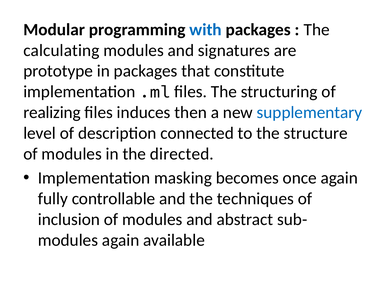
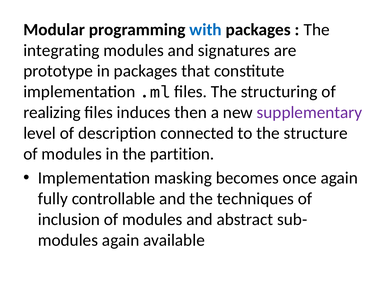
calculating: calculating -> integrating
supplementary colour: blue -> purple
directed: directed -> partition
